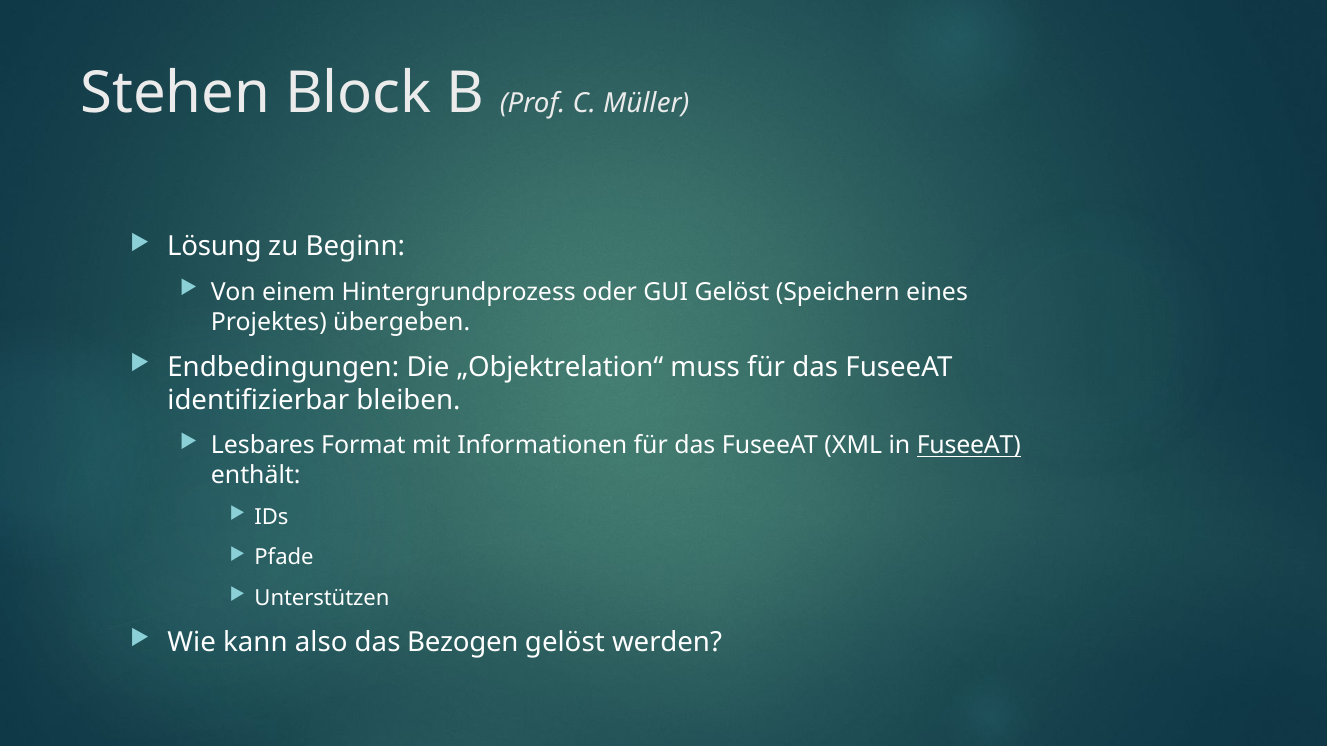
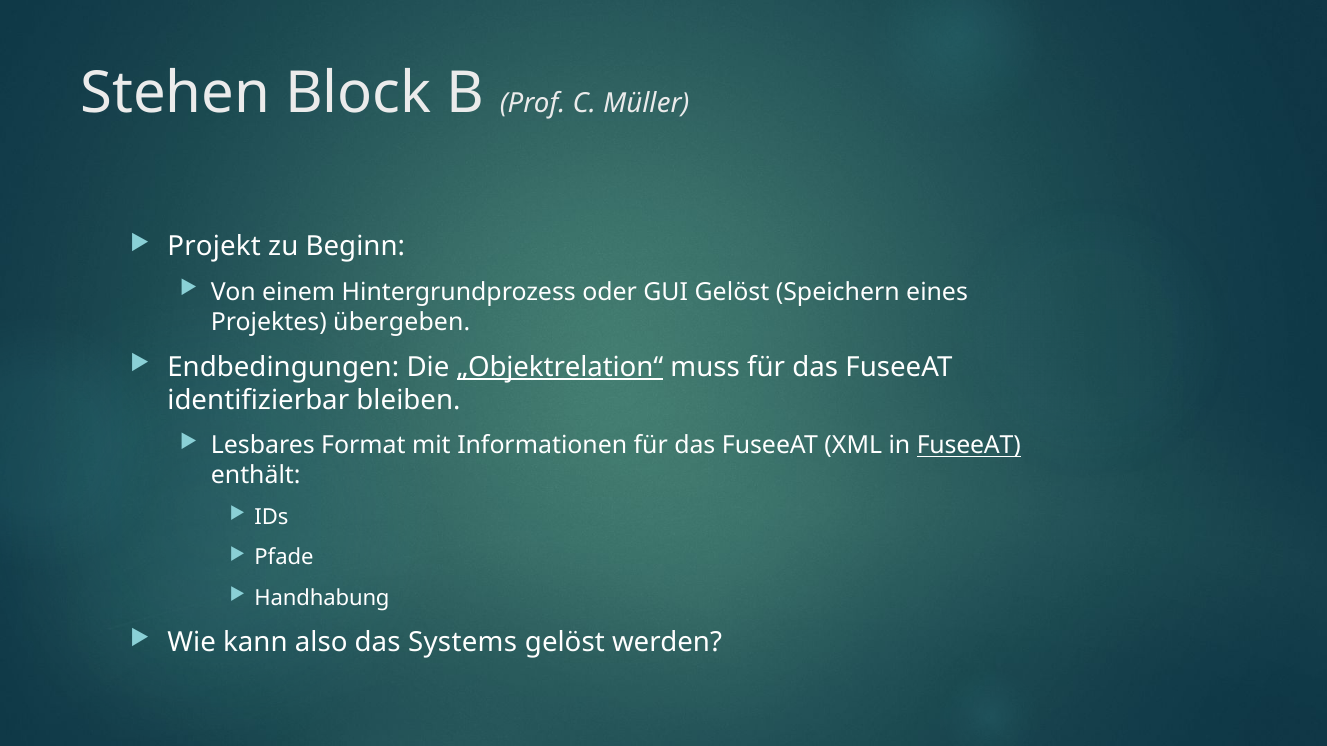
Lösung: Lösung -> Projekt
„Objektrelation“ underline: none -> present
Unterstützen: Unterstützen -> Handhabung
Bezogen: Bezogen -> Systems
